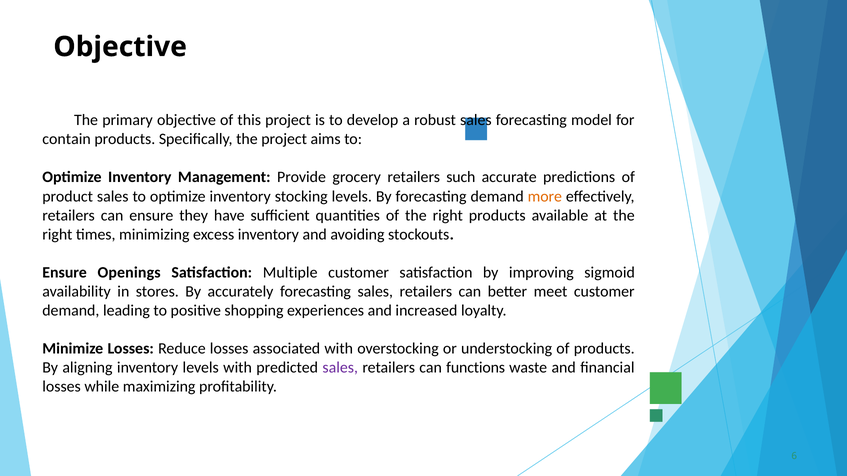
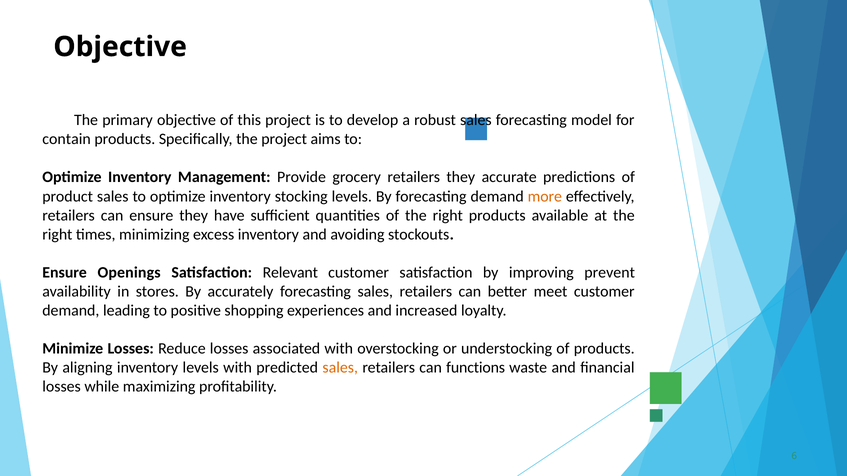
retailers such: such -> they
Multiple: Multiple -> Relevant
sigmoid: sigmoid -> prevent
sales at (340, 368) colour: purple -> orange
